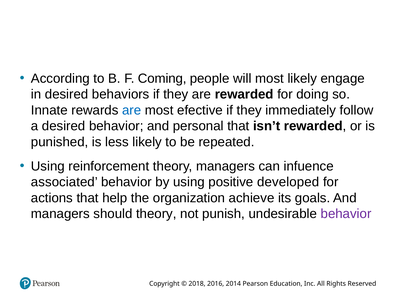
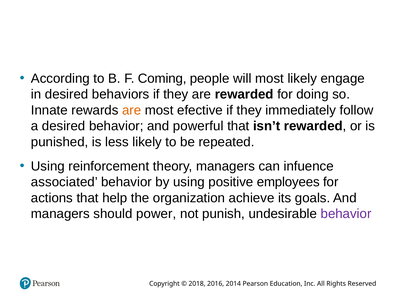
are at (132, 110) colour: blue -> orange
personal: personal -> powerful
developed: developed -> employees
should theory: theory -> power
